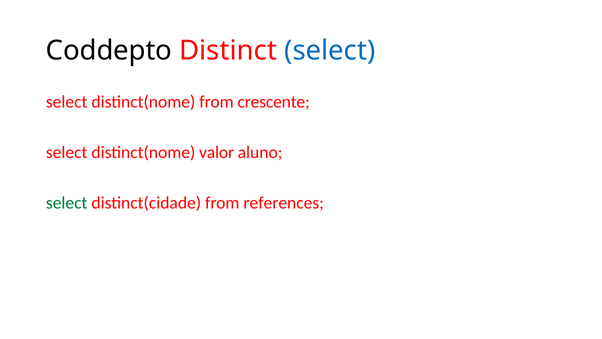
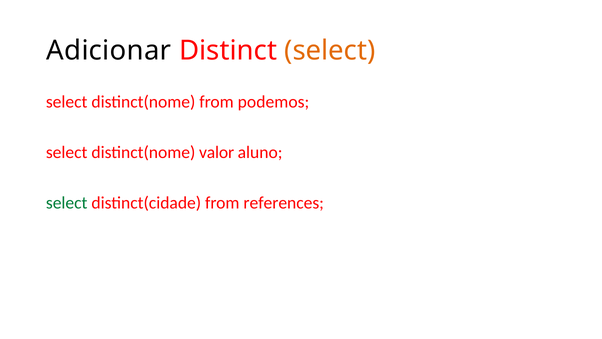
Coddepto: Coddepto -> Adicionar
select at (330, 51) colour: blue -> orange
crescente: crescente -> podemos
